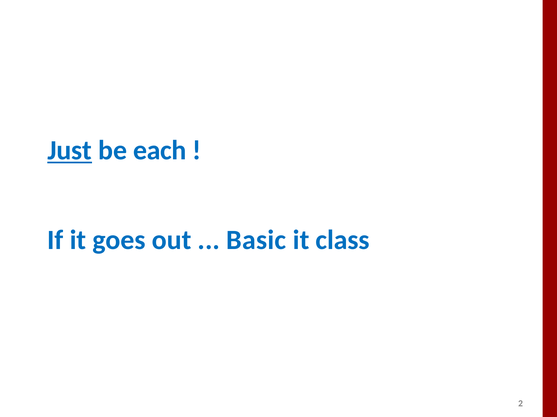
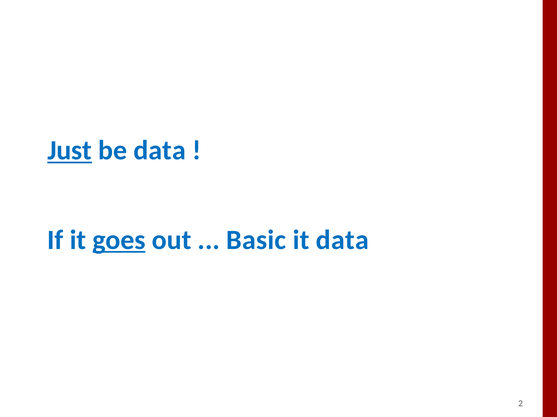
be each: each -> data
goes underline: none -> present
it class: class -> data
